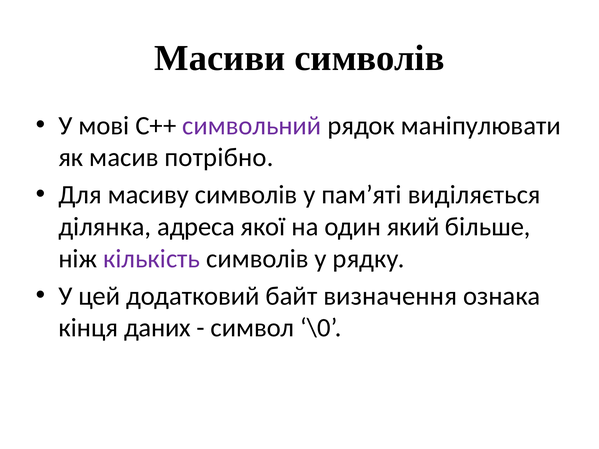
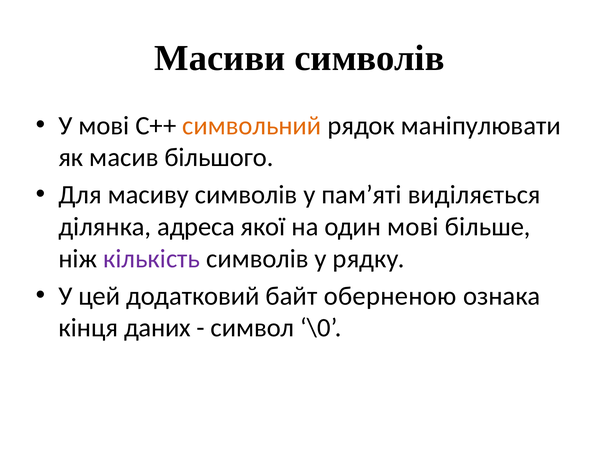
символьний colour: purple -> orange
потрібно: потрібно -> більшого
один який: який -> мові
визначення: визначення -> оберненою
